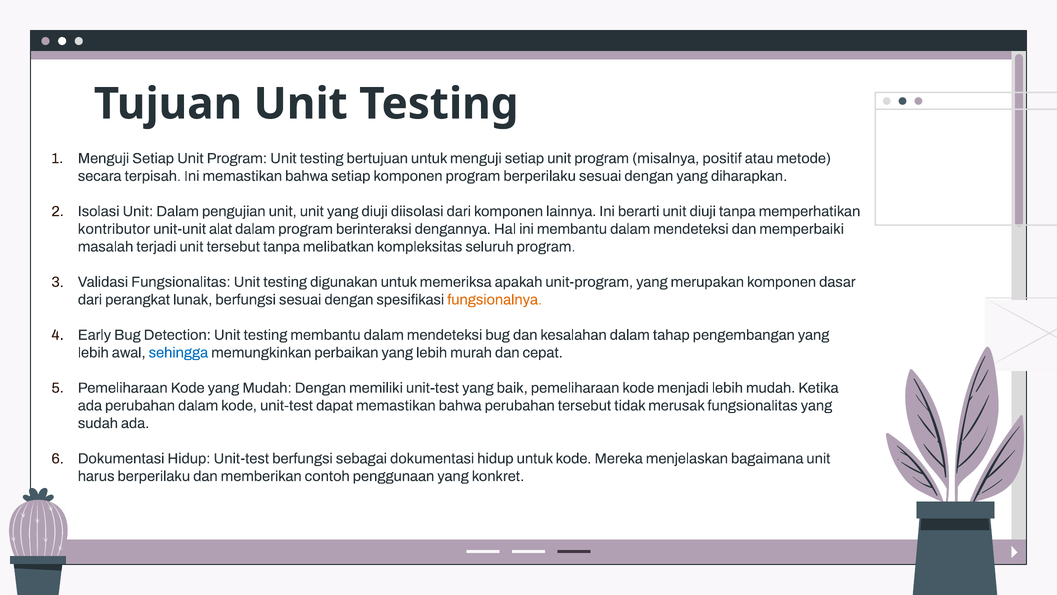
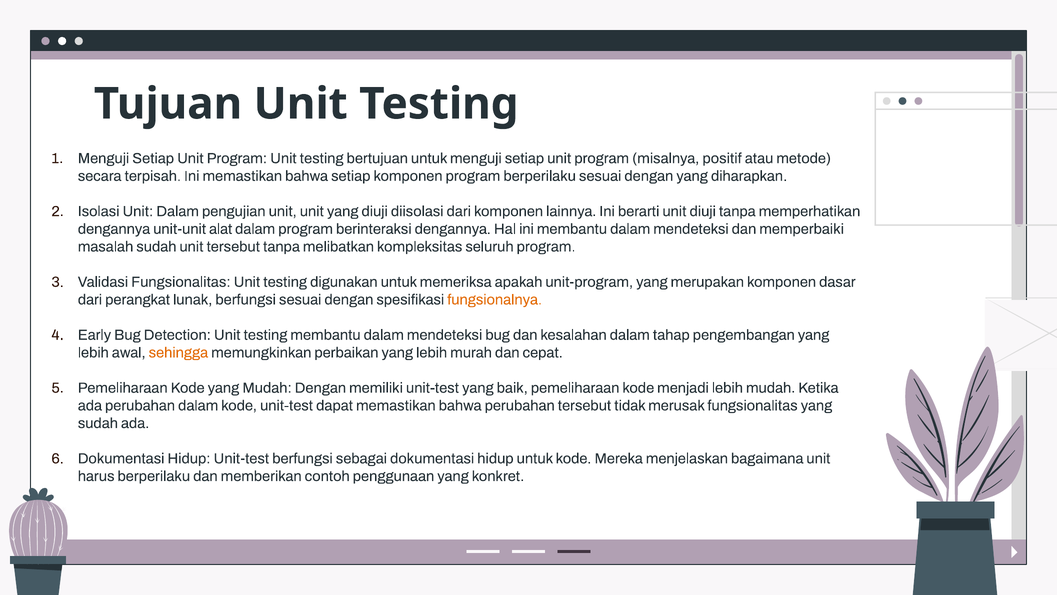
kontributor at (114, 229): kontributor -> dengannya
masalah terjadi: terjadi -> sudah
sehingga colour: blue -> orange
